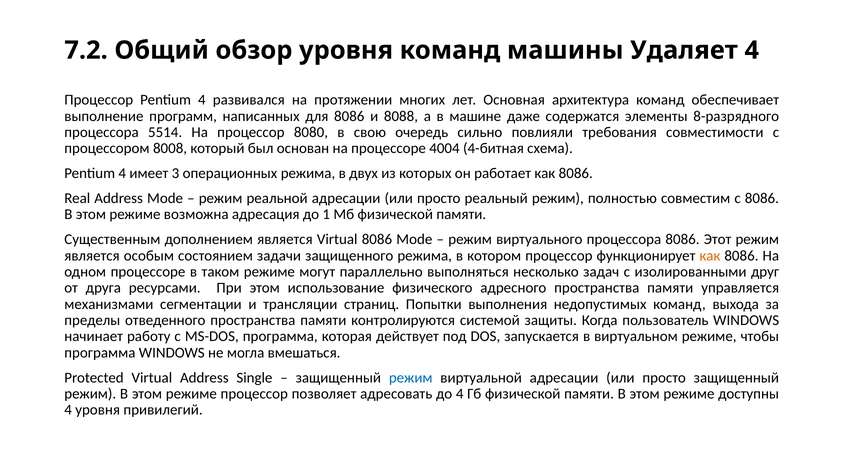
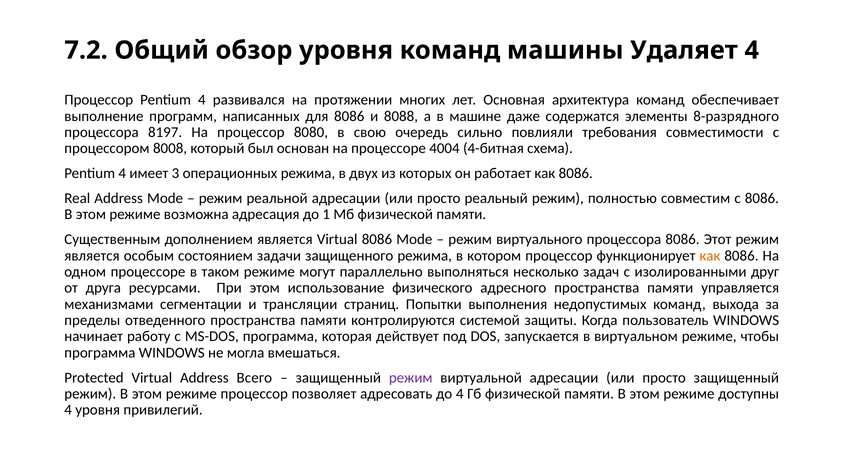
5514: 5514 -> 8197
Single: Single -> Всего
режим at (411, 377) colour: blue -> purple
